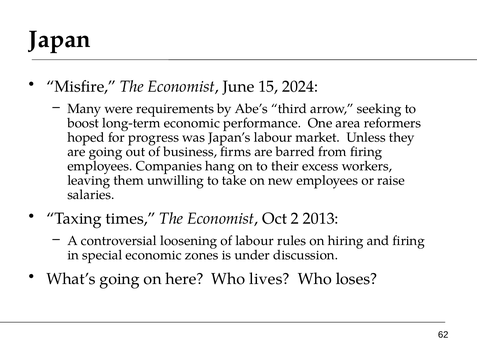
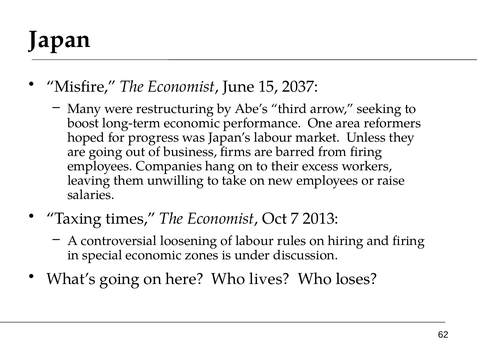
2024: 2024 -> 2037
requirements: requirements -> restructuring
2: 2 -> 7
